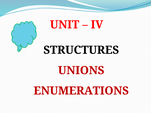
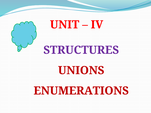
STRUCTURES colour: black -> purple
